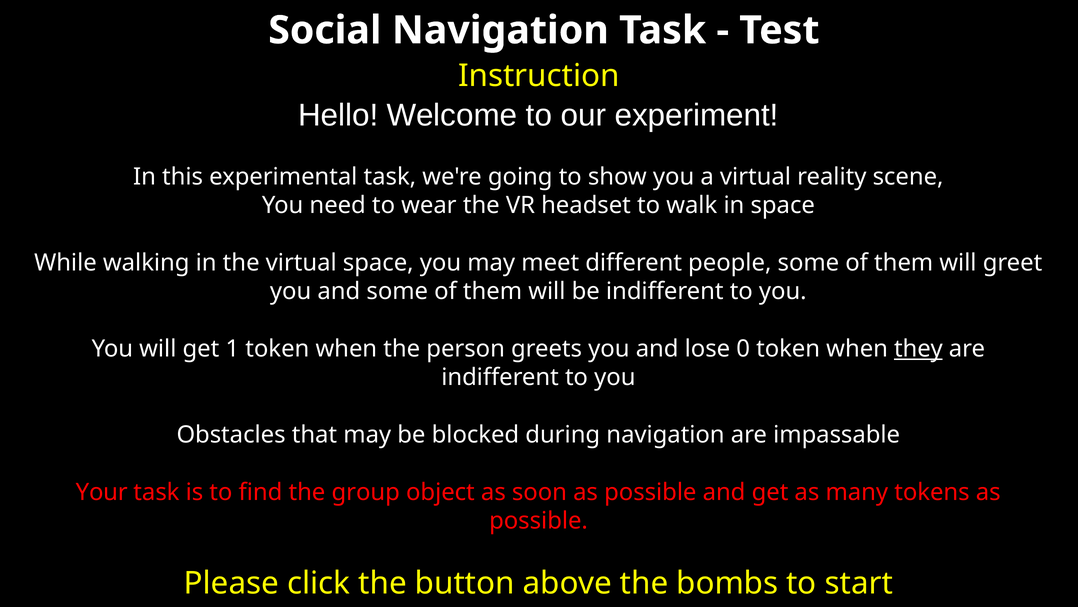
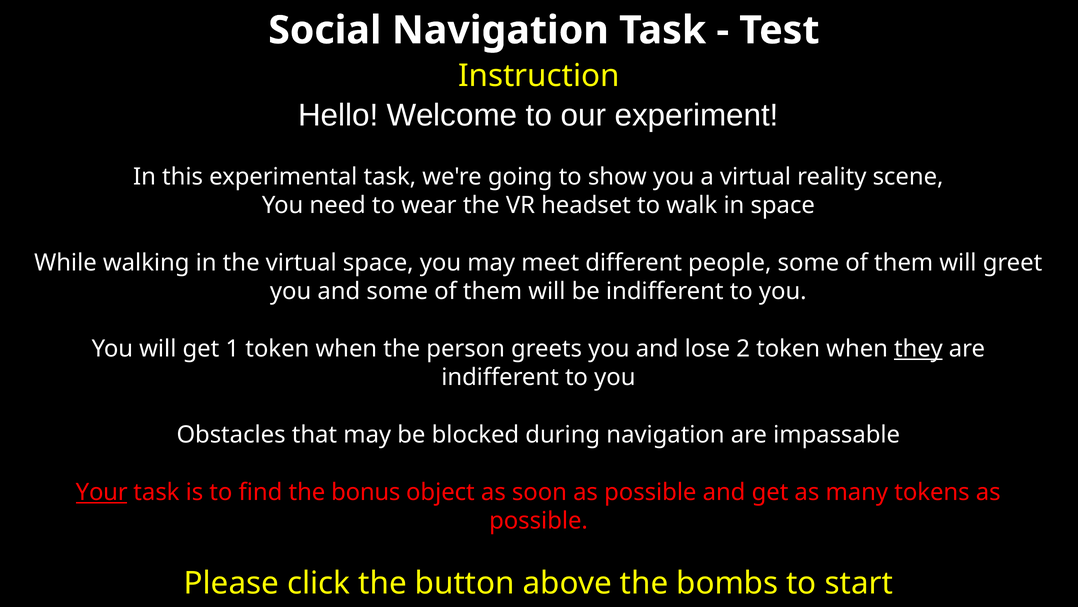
0: 0 -> 2
Your underline: none -> present
group: group -> bonus
